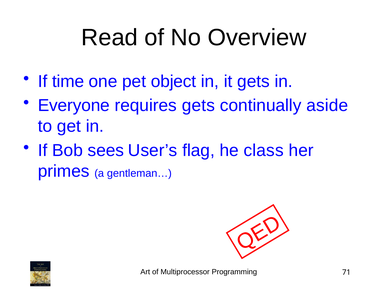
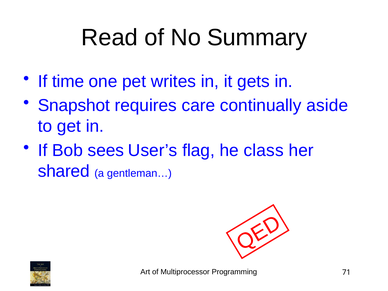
Overview: Overview -> Summary
object: object -> writes
Everyone: Everyone -> Snapshot
requires gets: gets -> care
primes: primes -> shared
